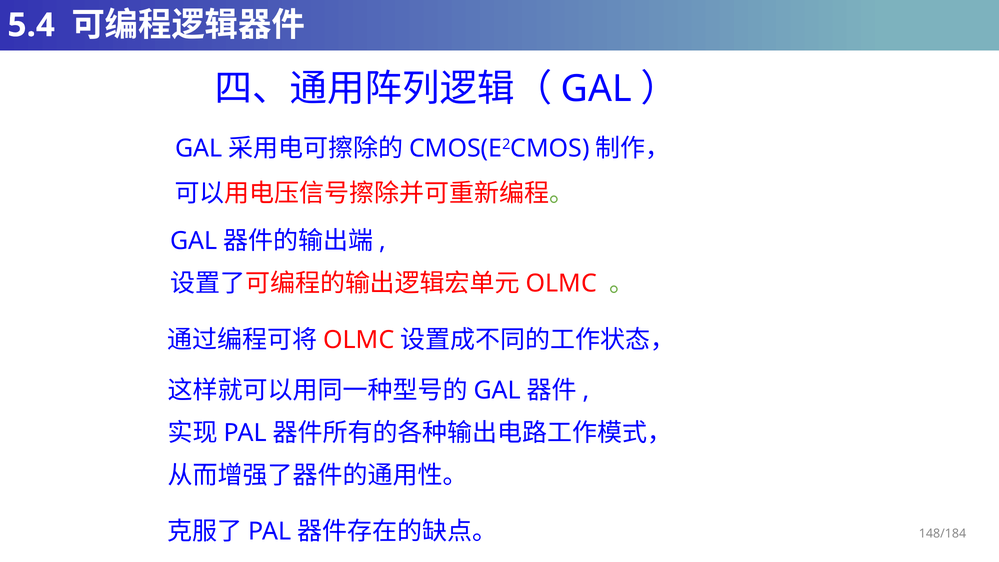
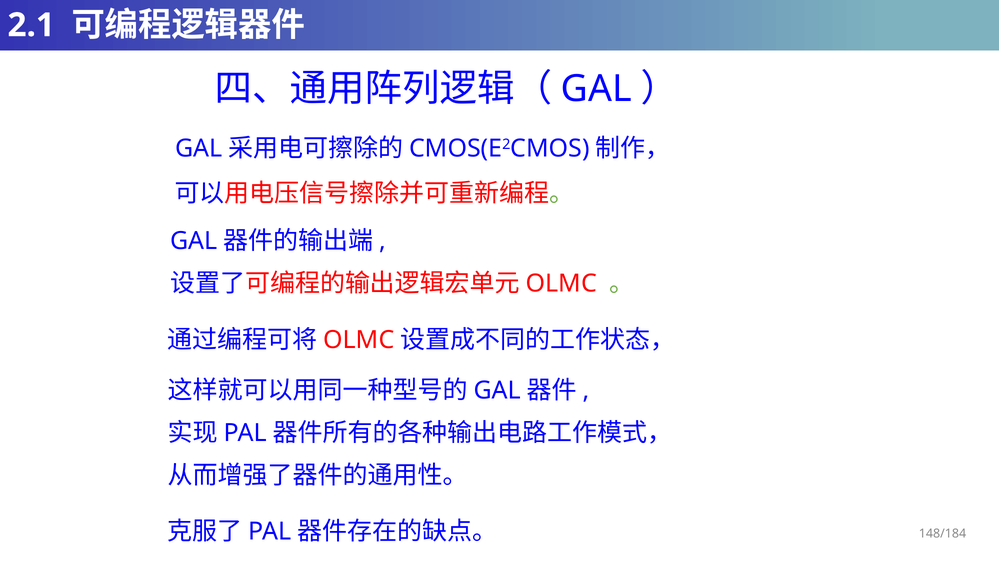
5.4: 5.4 -> 2.1
